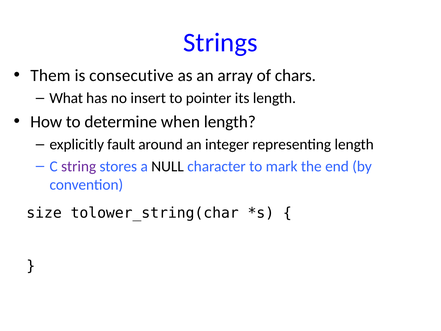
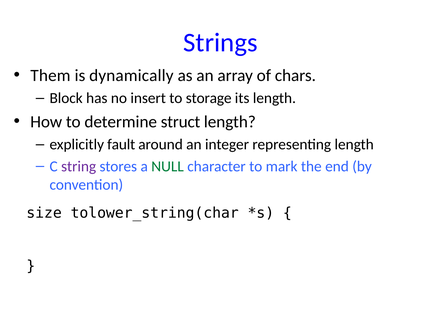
consecutive: consecutive -> dynamically
What: What -> Block
pointer: pointer -> storage
when: when -> struct
NULL colour: black -> green
